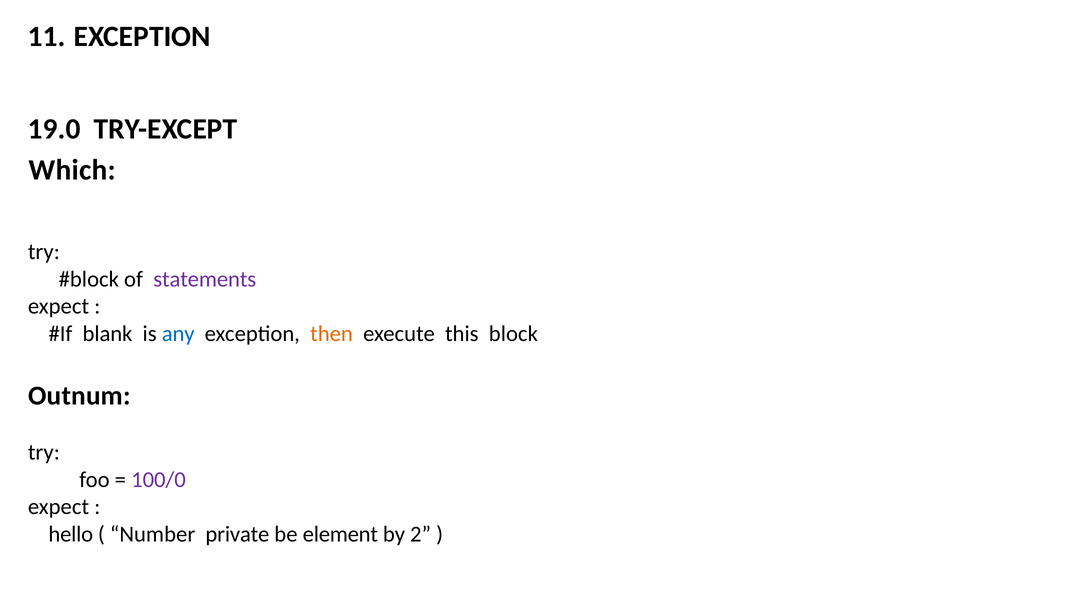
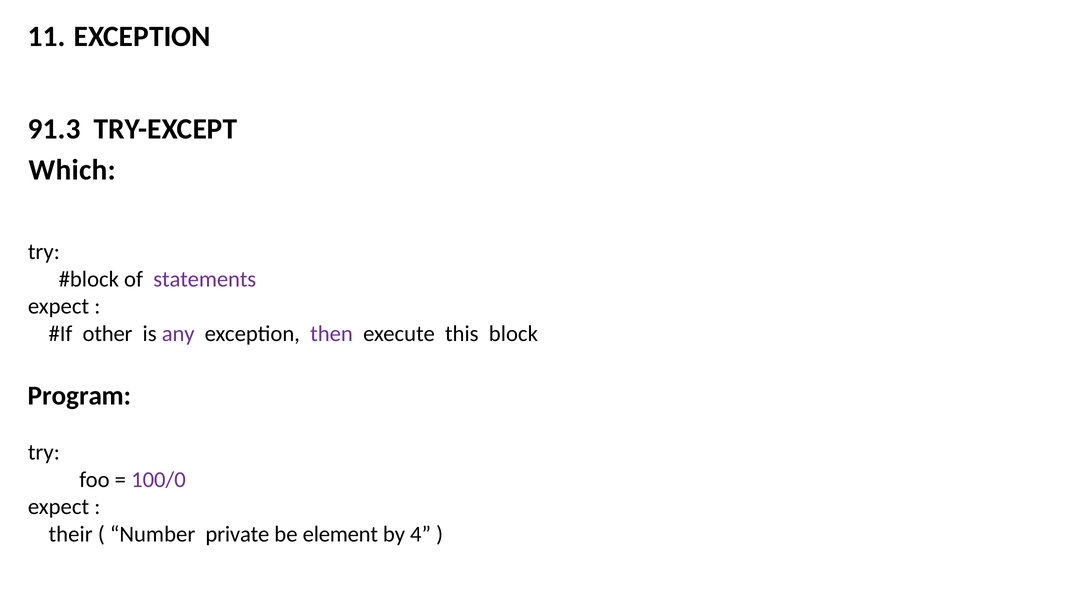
19.0: 19.0 -> 91.3
blank: blank -> other
any colour: blue -> purple
then colour: orange -> purple
Outnum: Outnum -> Program
hello: hello -> their
2: 2 -> 4
